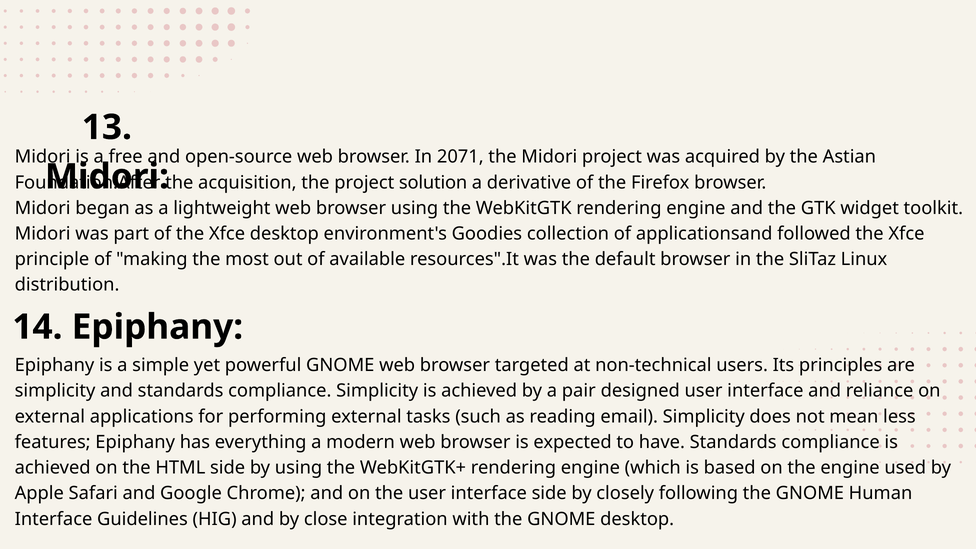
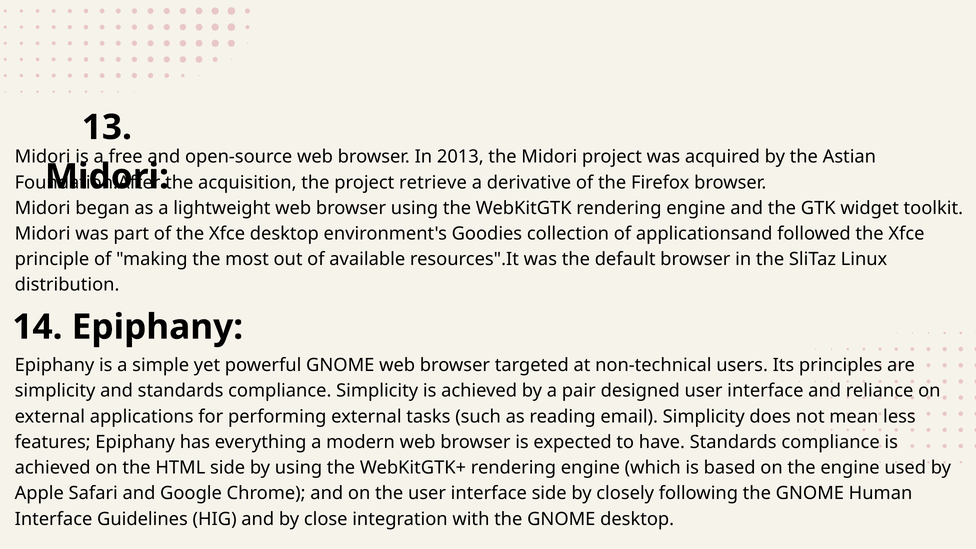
2071: 2071 -> 2013
solution: solution -> retrieve
